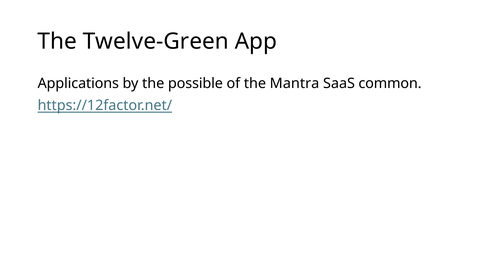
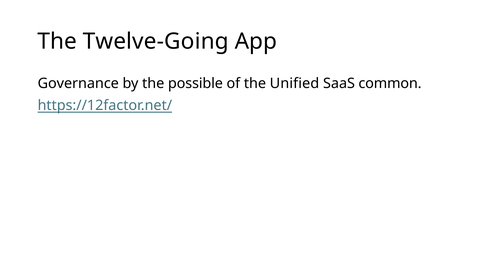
Twelve-Green: Twelve-Green -> Twelve-Going
Applications: Applications -> Governance
Mantra: Mantra -> Unified
